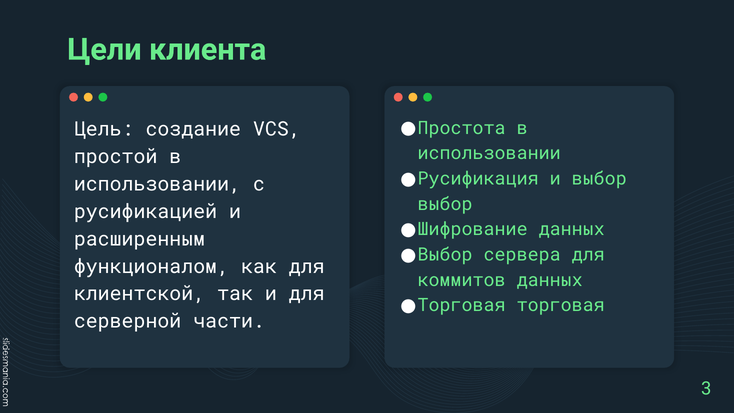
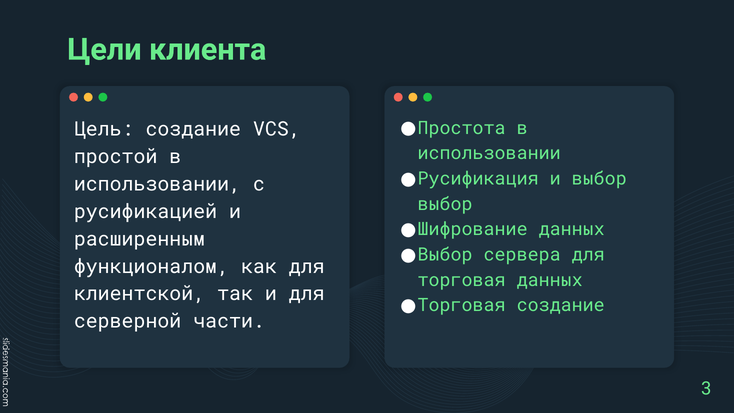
коммитов: коммитов -> торговая
торговая at (561, 305): торговая -> создание
